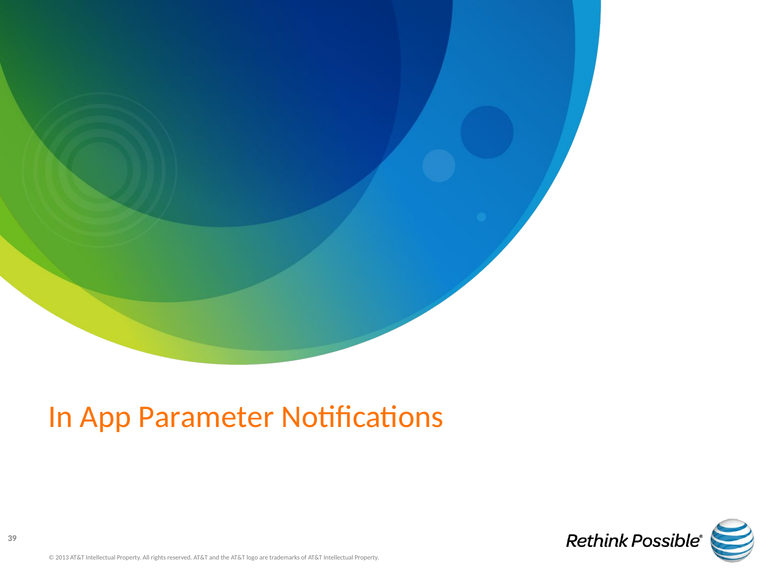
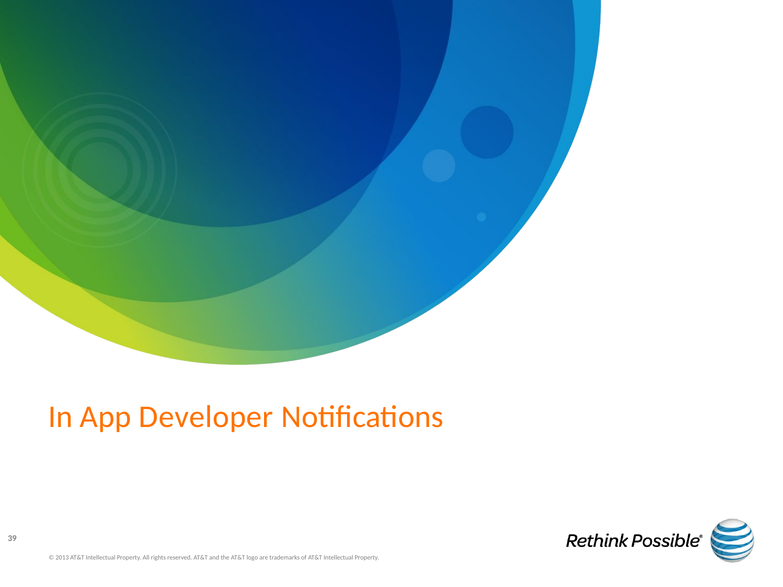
Parameter: Parameter -> Developer
